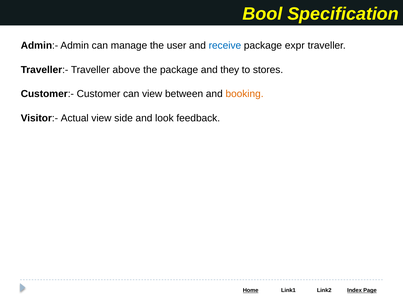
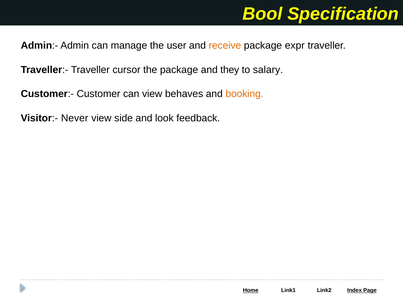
receive colour: blue -> orange
above: above -> cursor
stores: stores -> salary
between: between -> behaves
Actual: Actual -> Never
